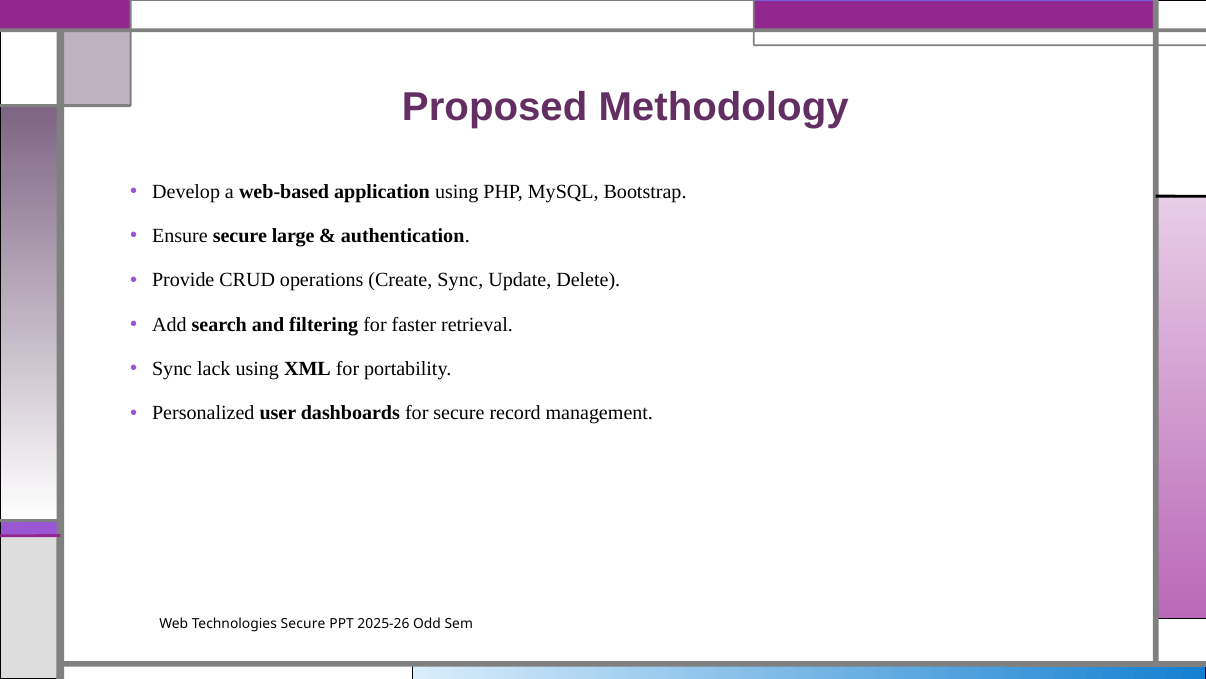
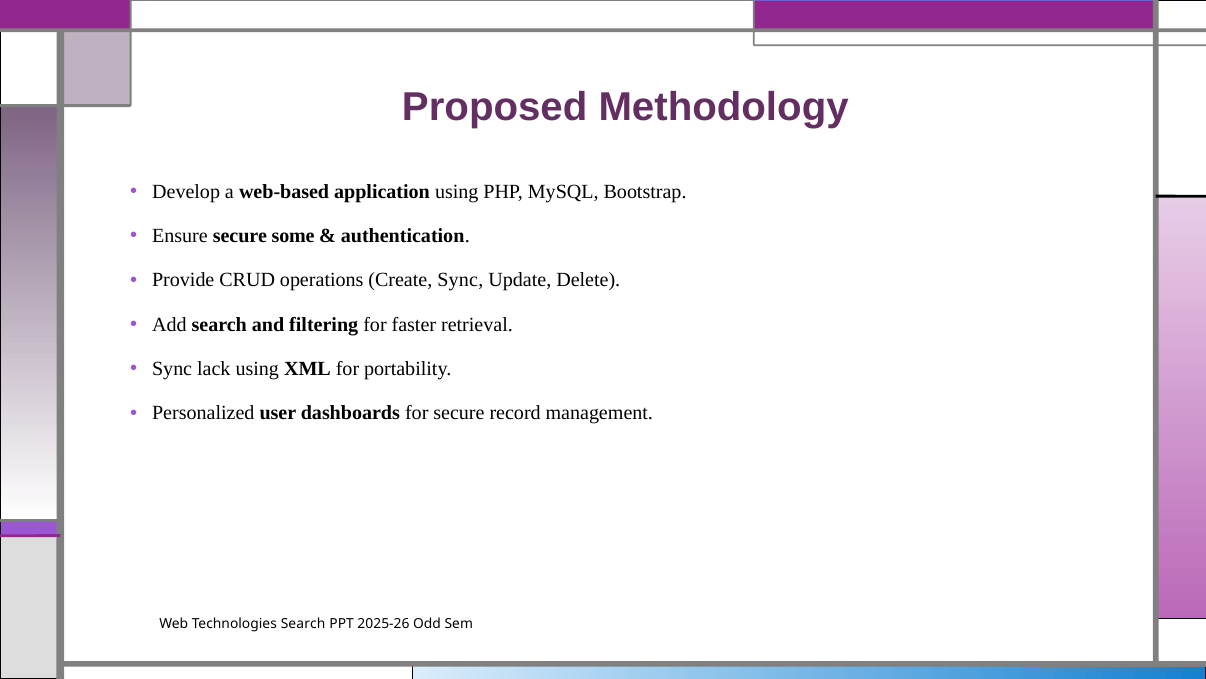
large: large -> some
Technologies Secure: Secure -> Search
